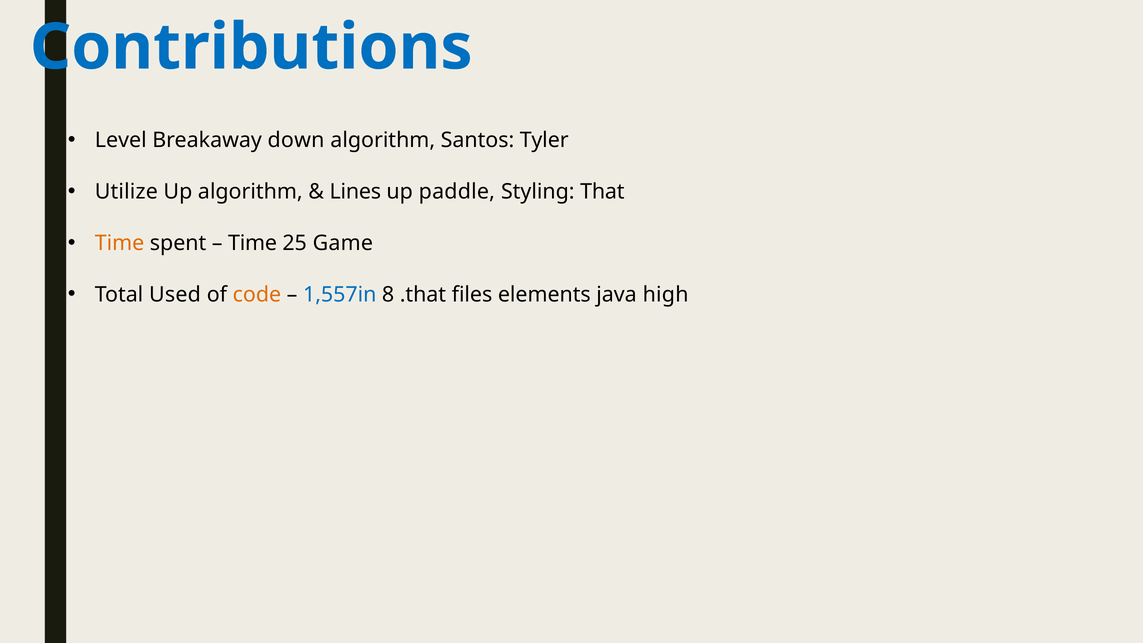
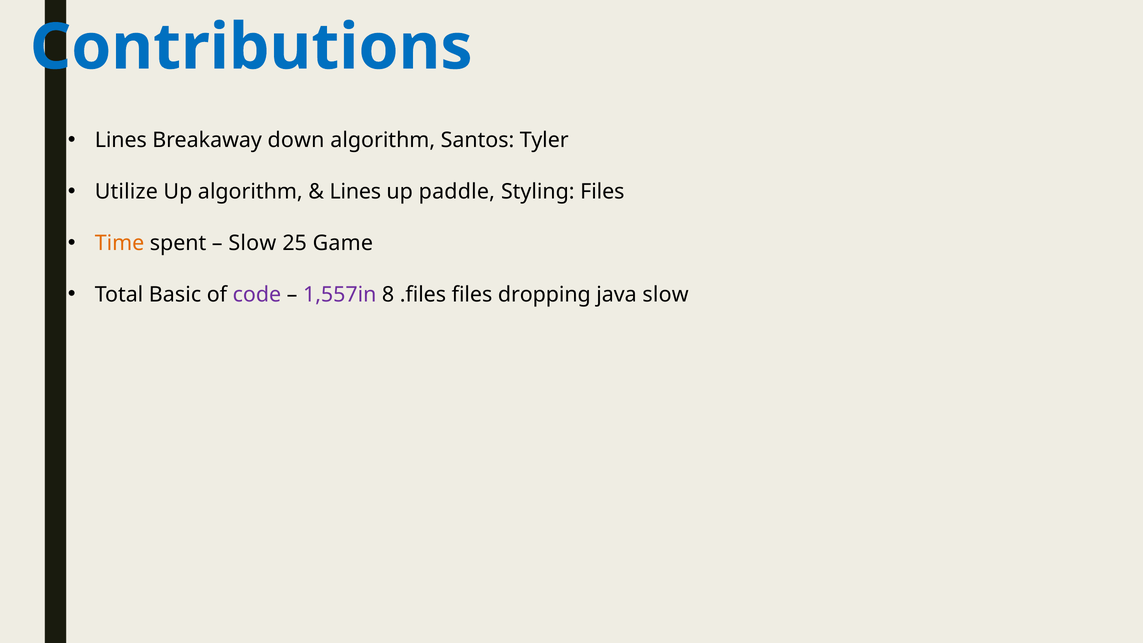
Level at (121, 140): Level -> Lines
Styling That: That -> Files
Time at (253, 243): Time -> Slow
Used: Used -> Basic
code colour: orange -> purple
1,557in colour: blue -> purple
.that: .that -> .files
elements: elements -> dropping
java high: high -> slow
